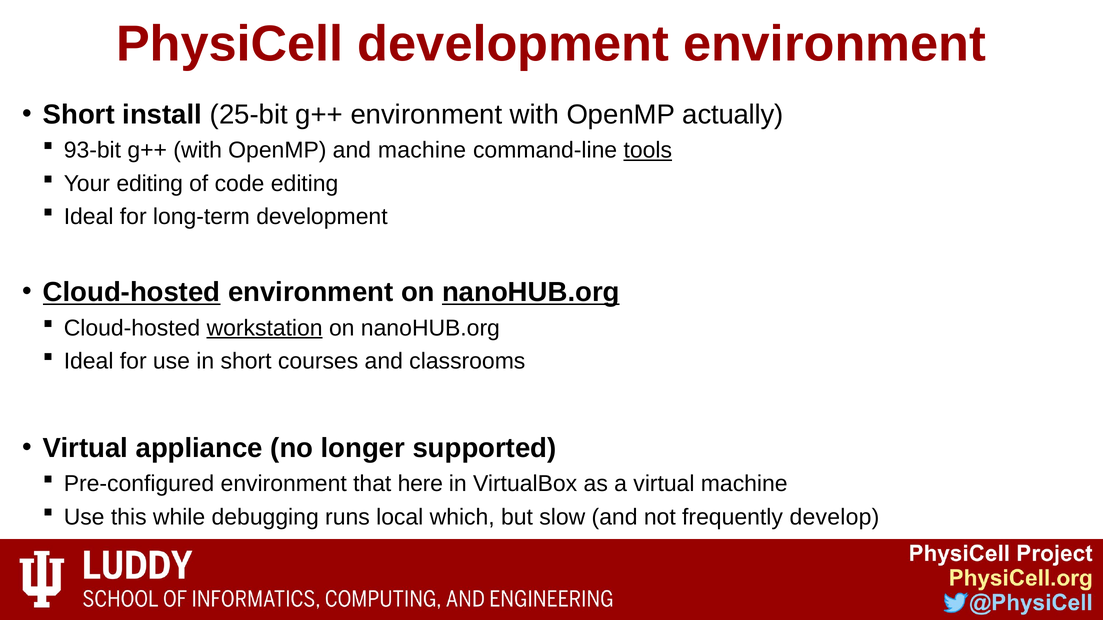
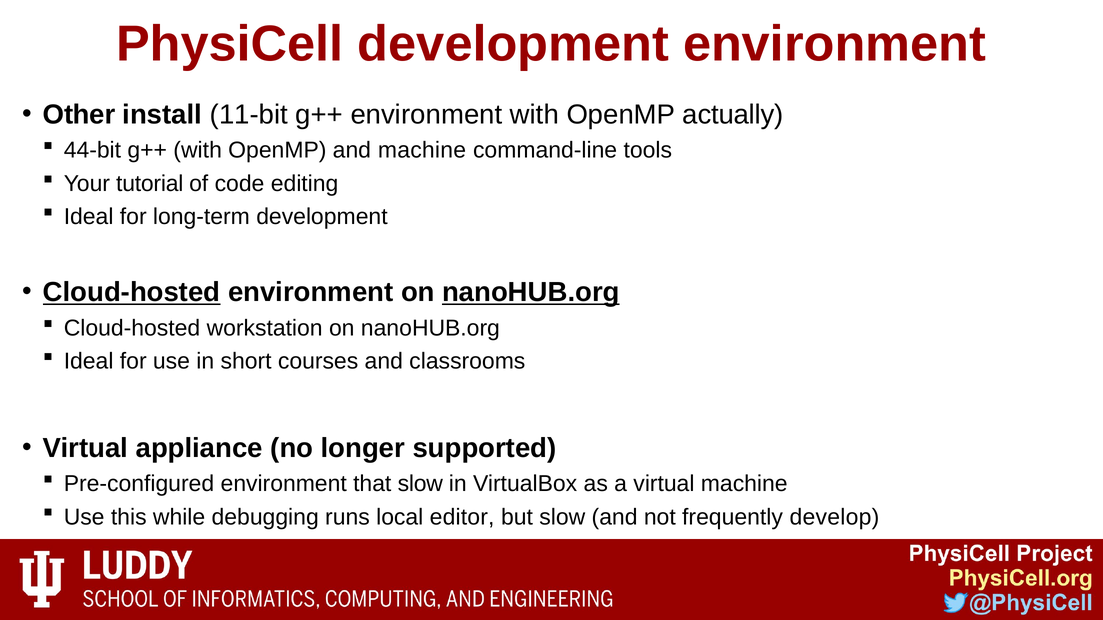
Short at (79, 115): Short -> Other
25-bit: 25-bit -> 11-bit
93-bit: 93-bit -> 44-bit
tools underline: present -> none
Your editing: editing -> tutorial
workstation underline: present -> none
that here: here -> slow
which: which -> editor
